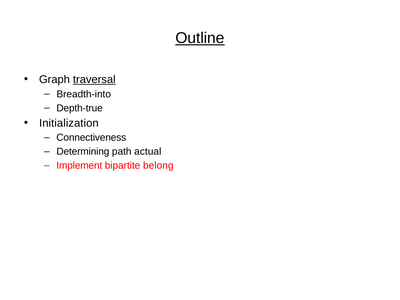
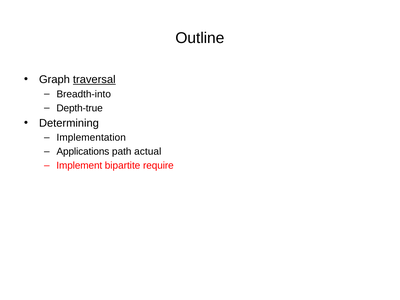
Outline underline: present -> none
Initialization: Initialization -> Determining
Connectiveness: Connectiveness -> Implementation
Determining: Determining -> Applications
belong: belong -> require
